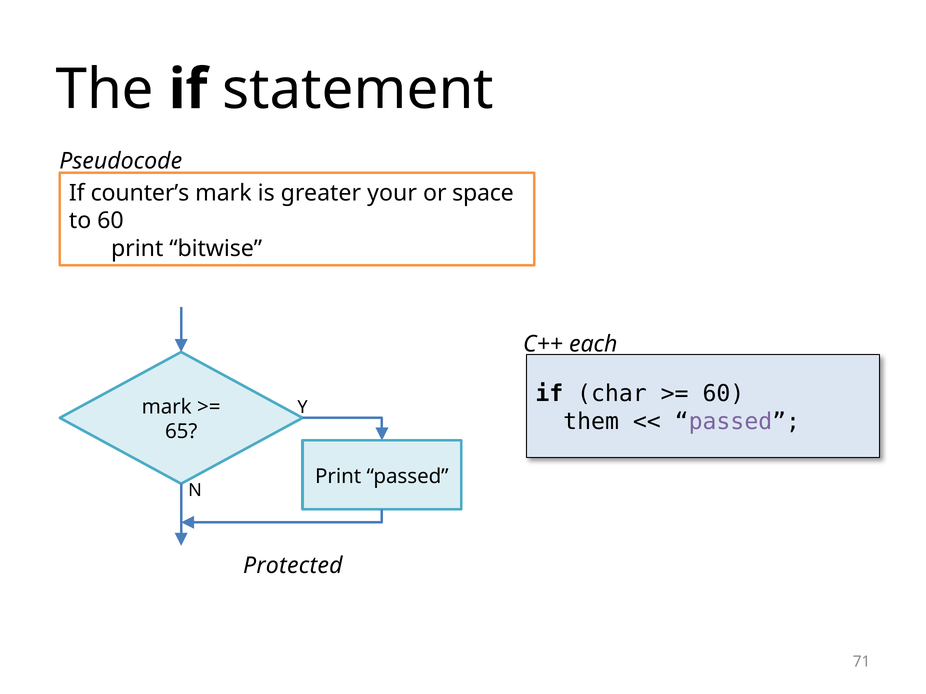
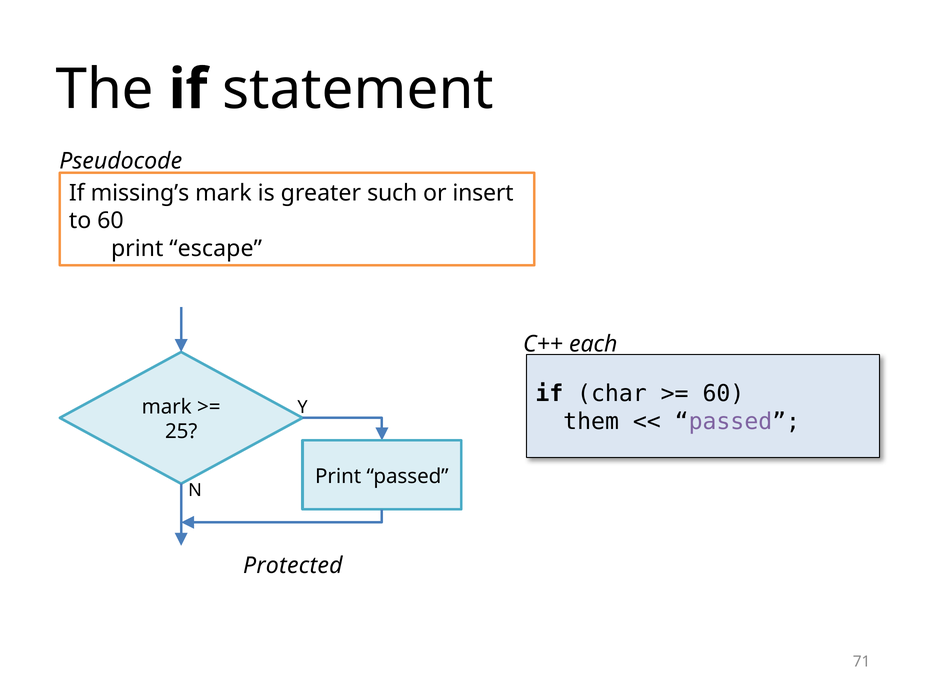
counter’s: counter’s -> missing’s
your: your -> such
space: space -> insert
bitwise: bitwise -> escape
65: 65 -> 25
